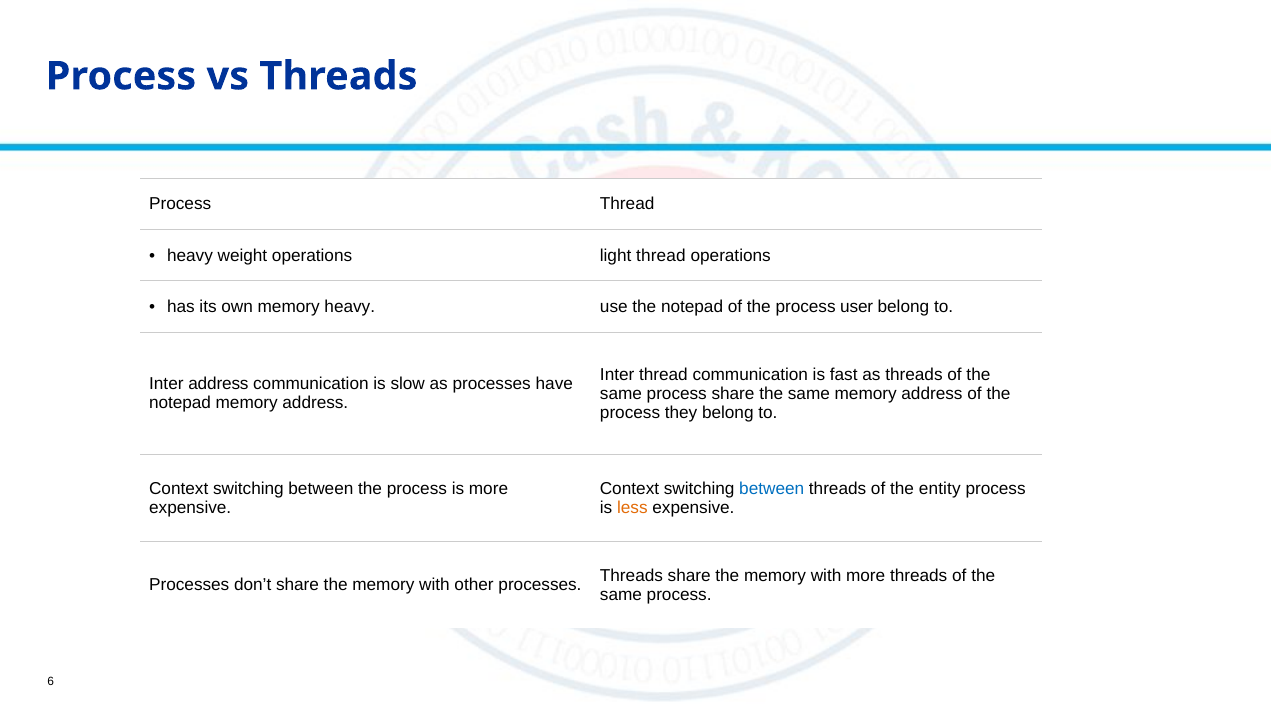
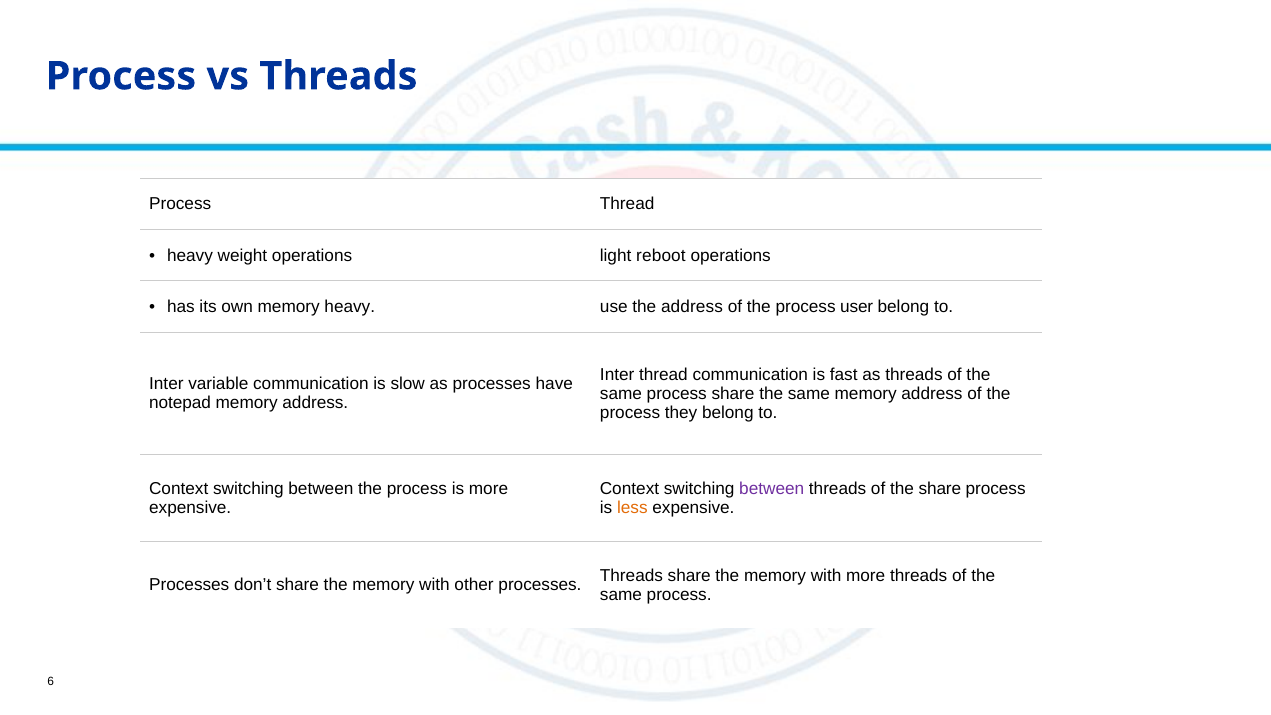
light thread: thread -> reboot
the notepad: notepad -> address
Inter address: address -> variable
between at (772, 489) colour: blue -> purple
the entity: entity -> share
